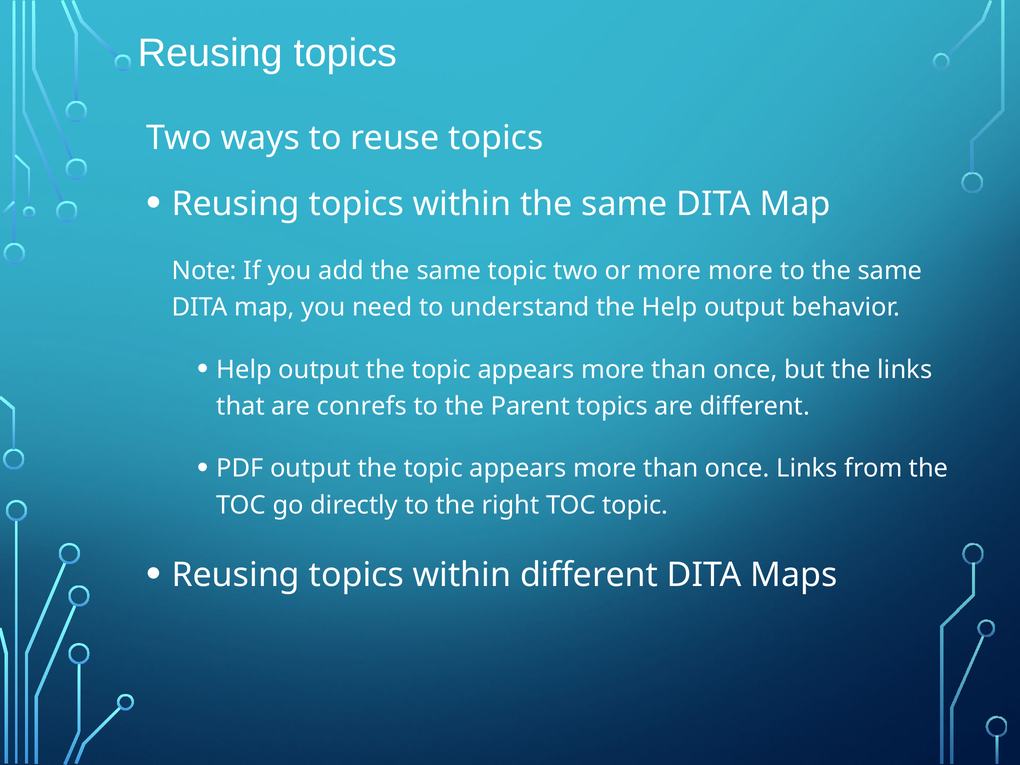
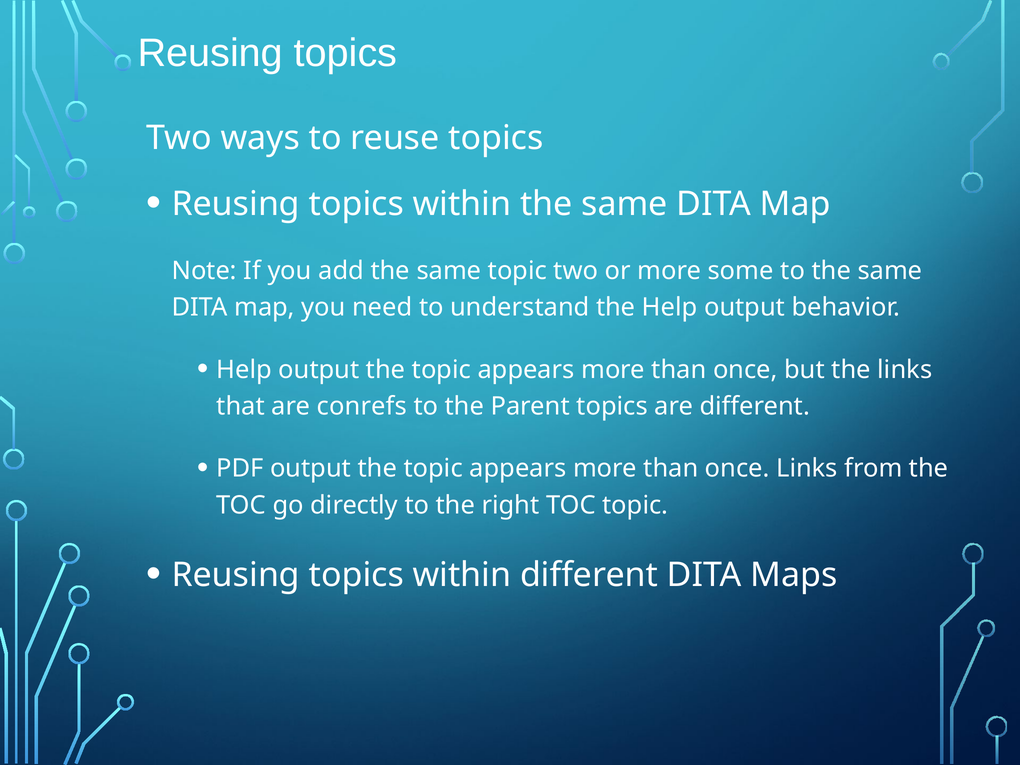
more more: more -> some
